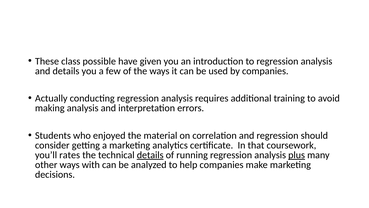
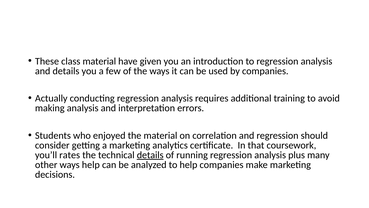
class possible: possible -> material
plus underline: present -> none
ways with: with -> help
